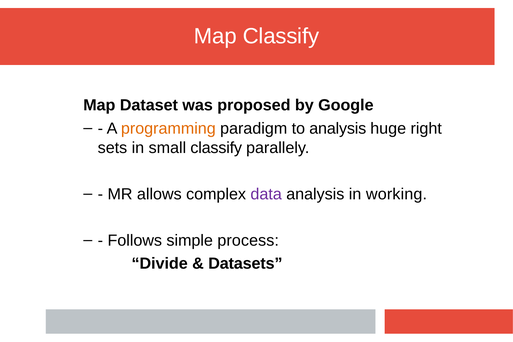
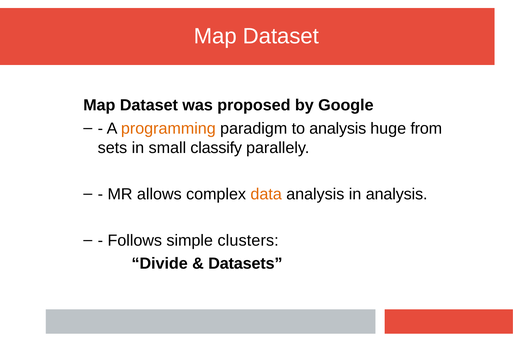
Classify at (281, 36): Classify -> Dataset
right: right -> from
data colour: purple -> orange
in working: working -> analysis
process: process -> clusters
